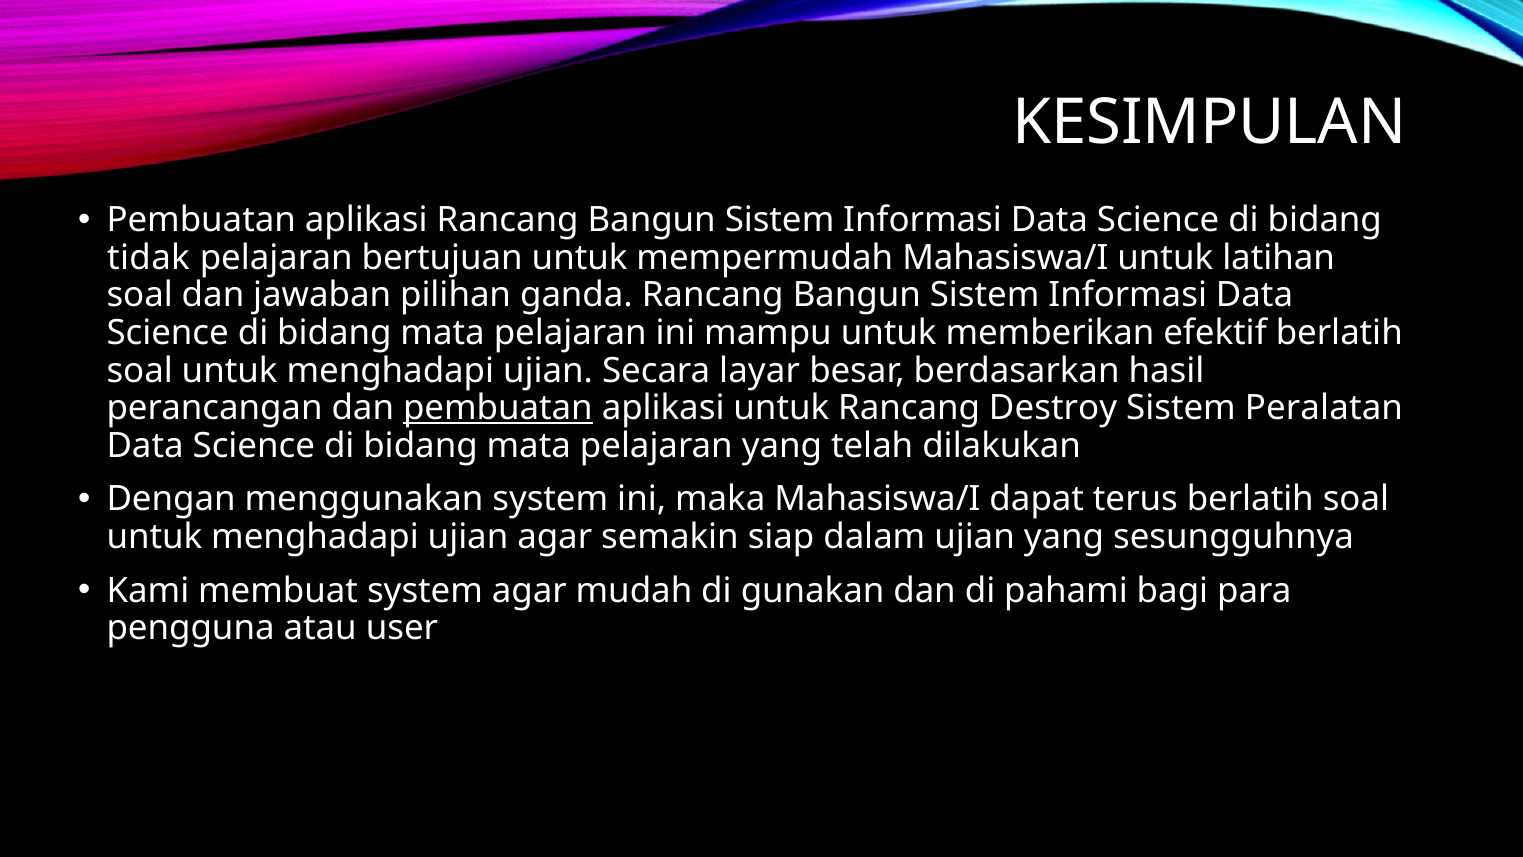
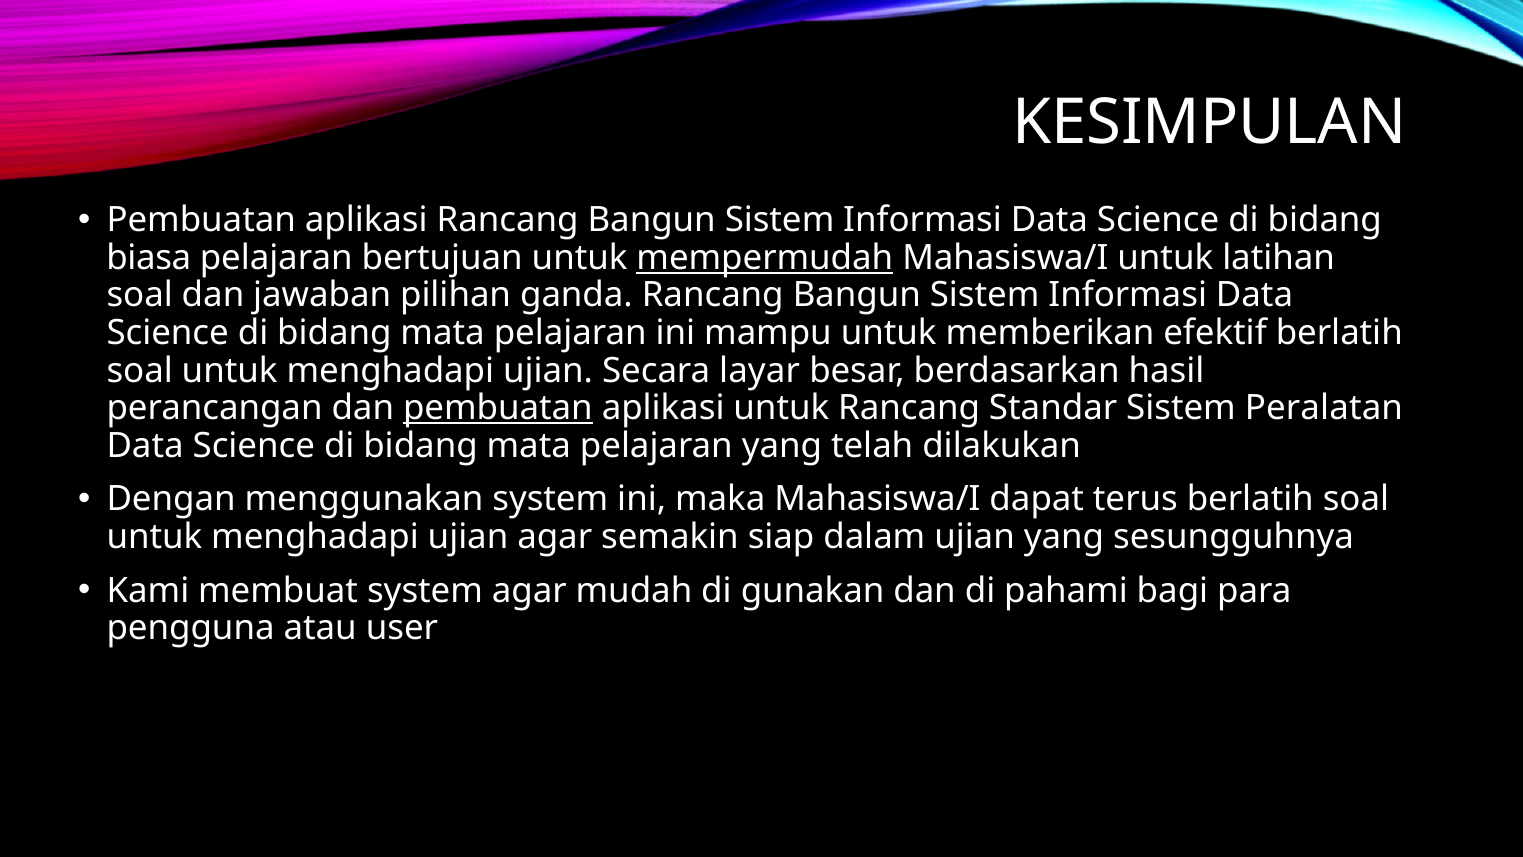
tidak: tidak -> biasa
mempermudah underline: none -> present
Destroy: Destroy -> Standar
